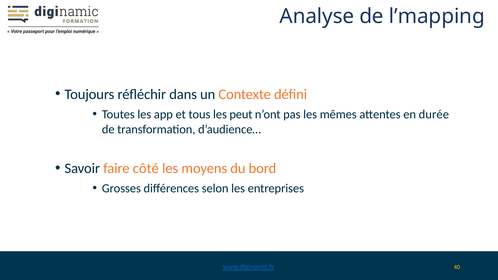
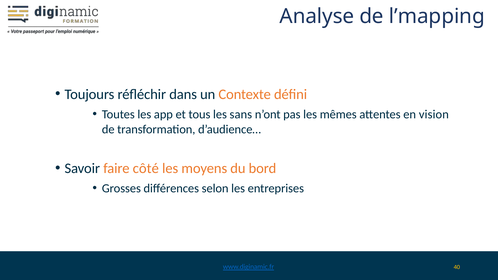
peut: peut -> sans
durée: durée -> vision
